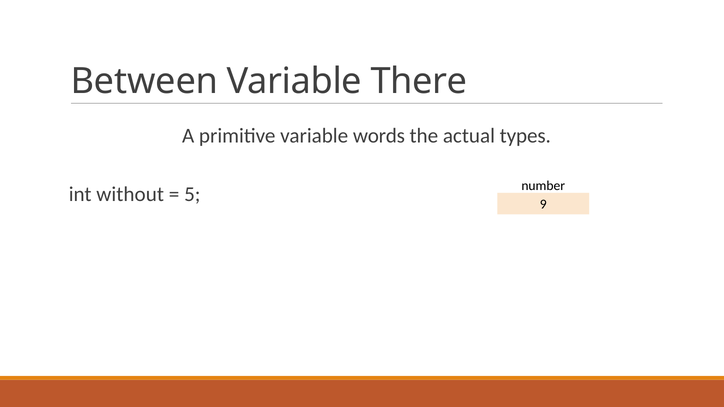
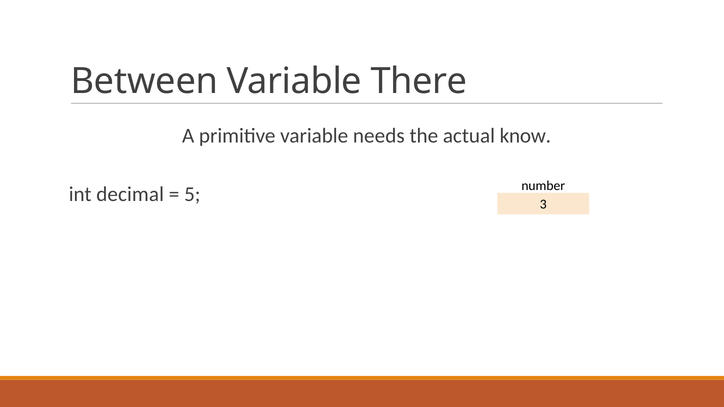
words: words -> needs
types: types -> know
without: without -> decimal
9: 9 -> 3
